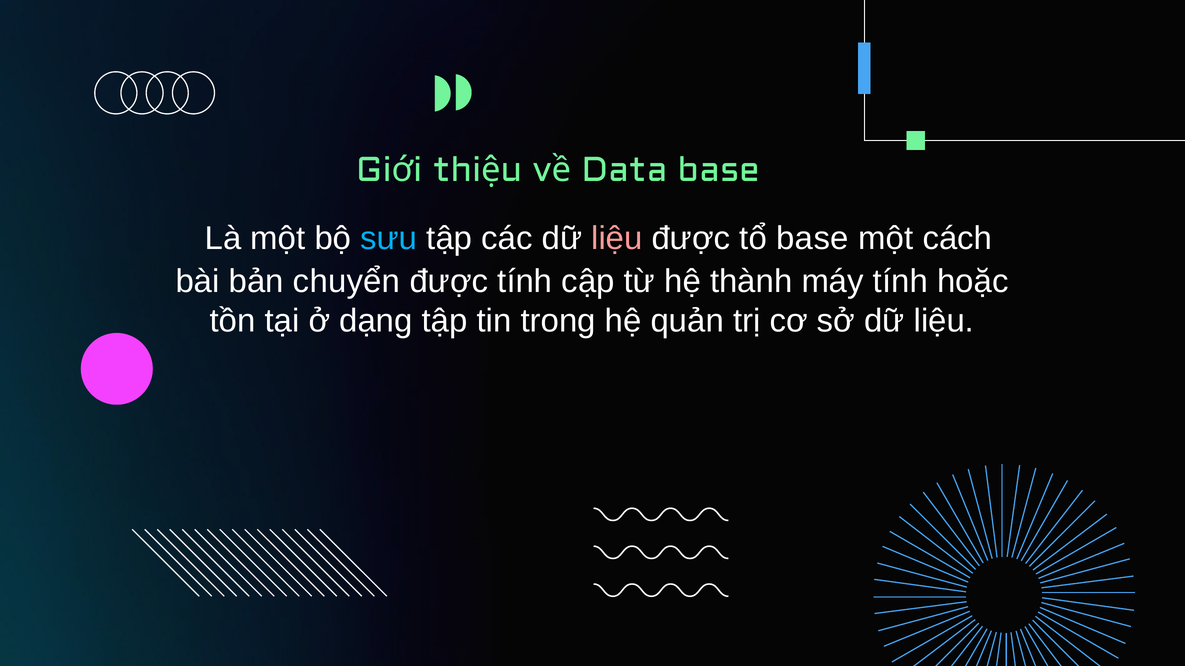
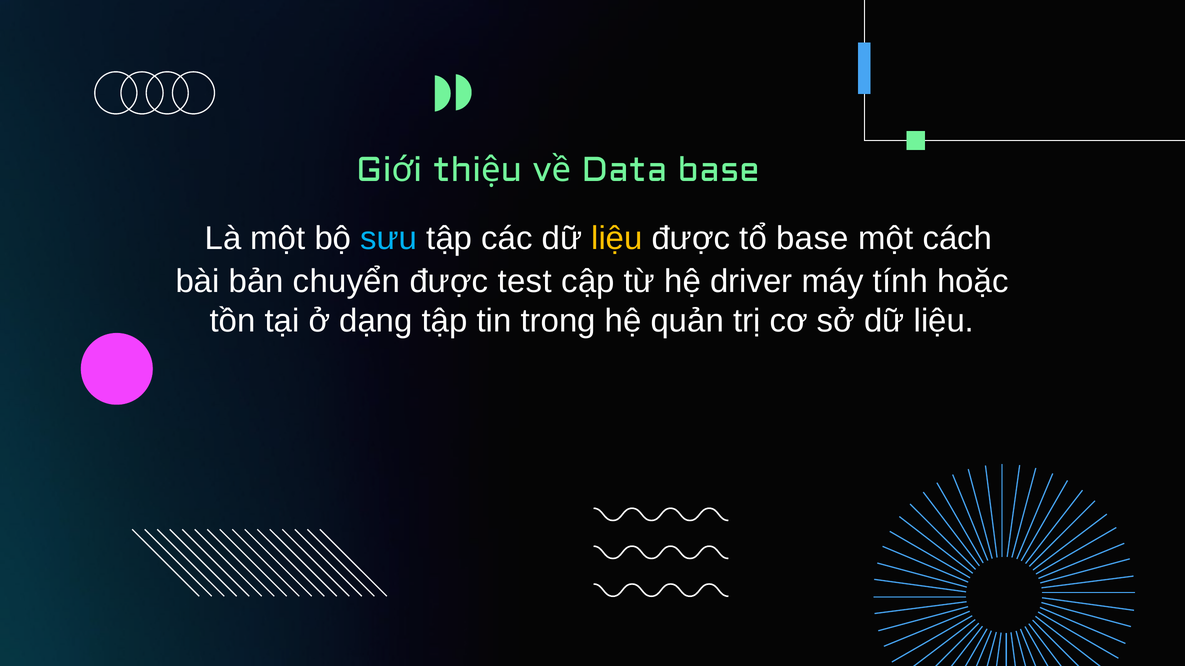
liệu at (617, 239) colour: pink -> yellow
được tính: tính -> test
thành: thành -> driver
